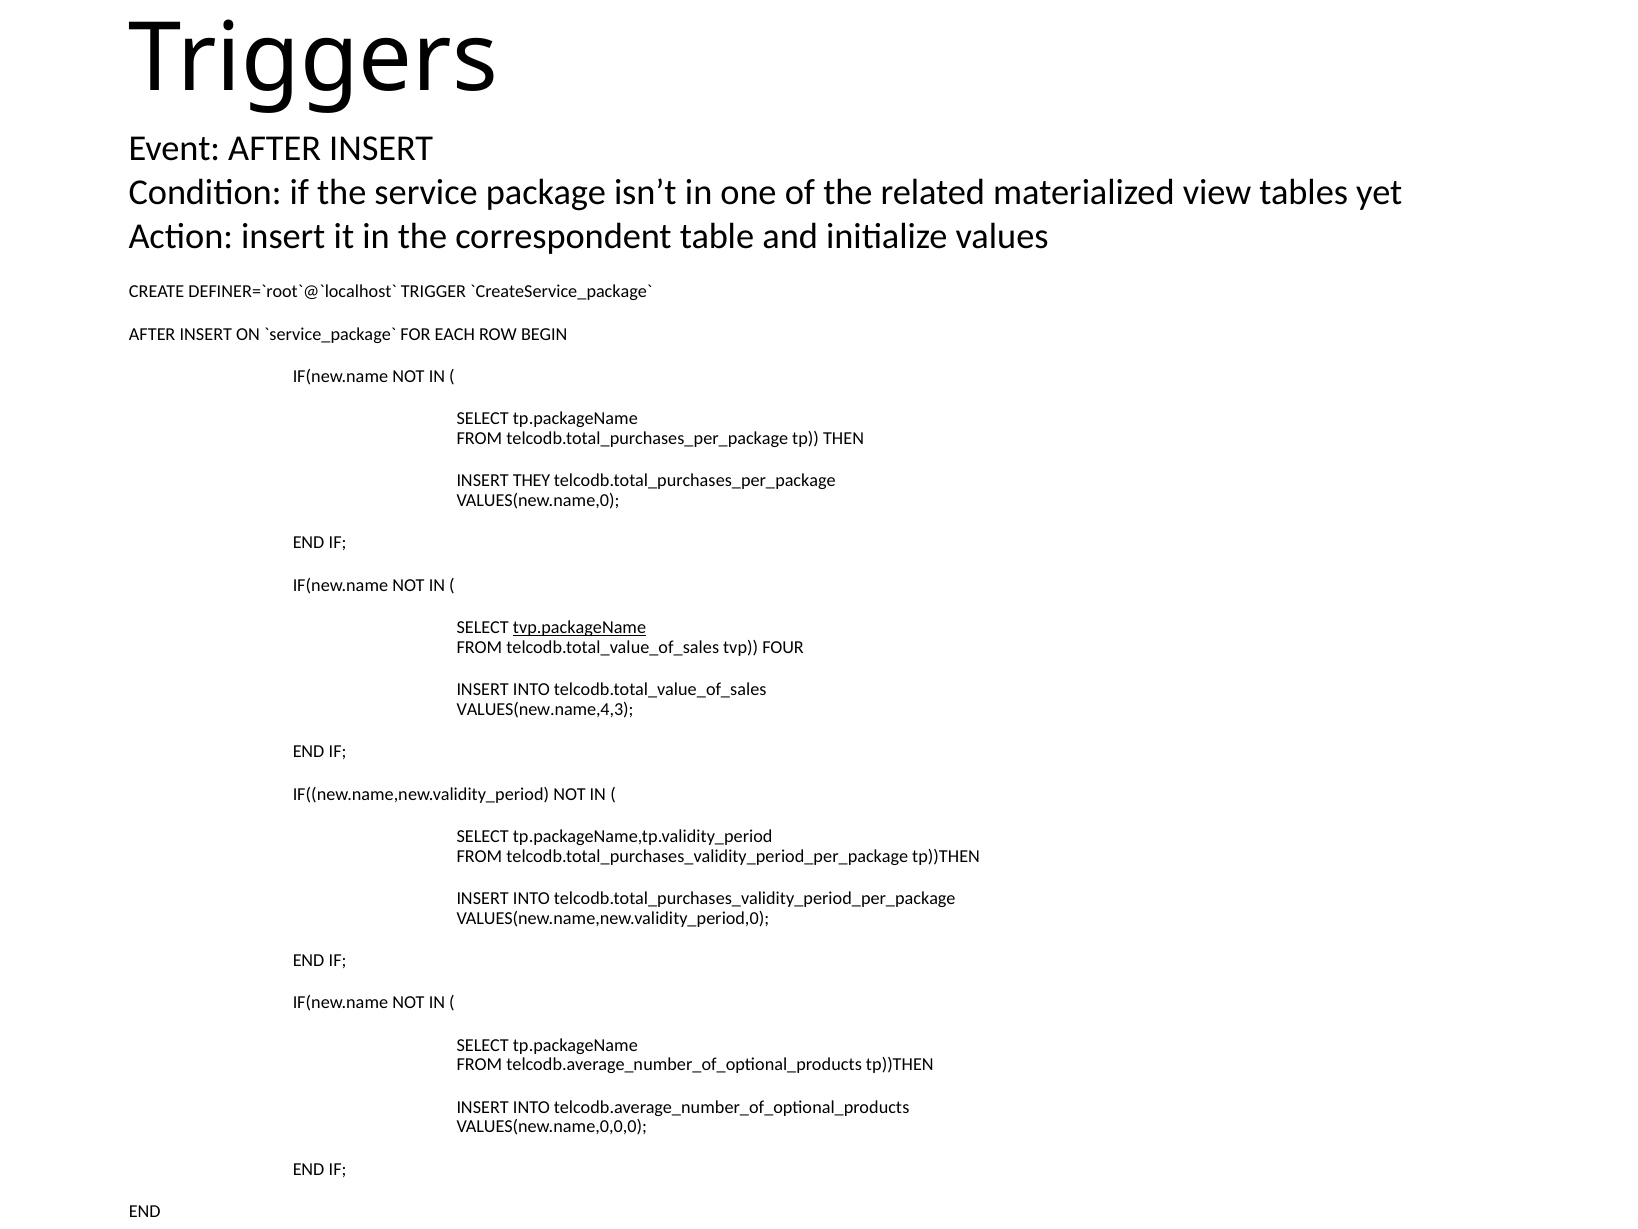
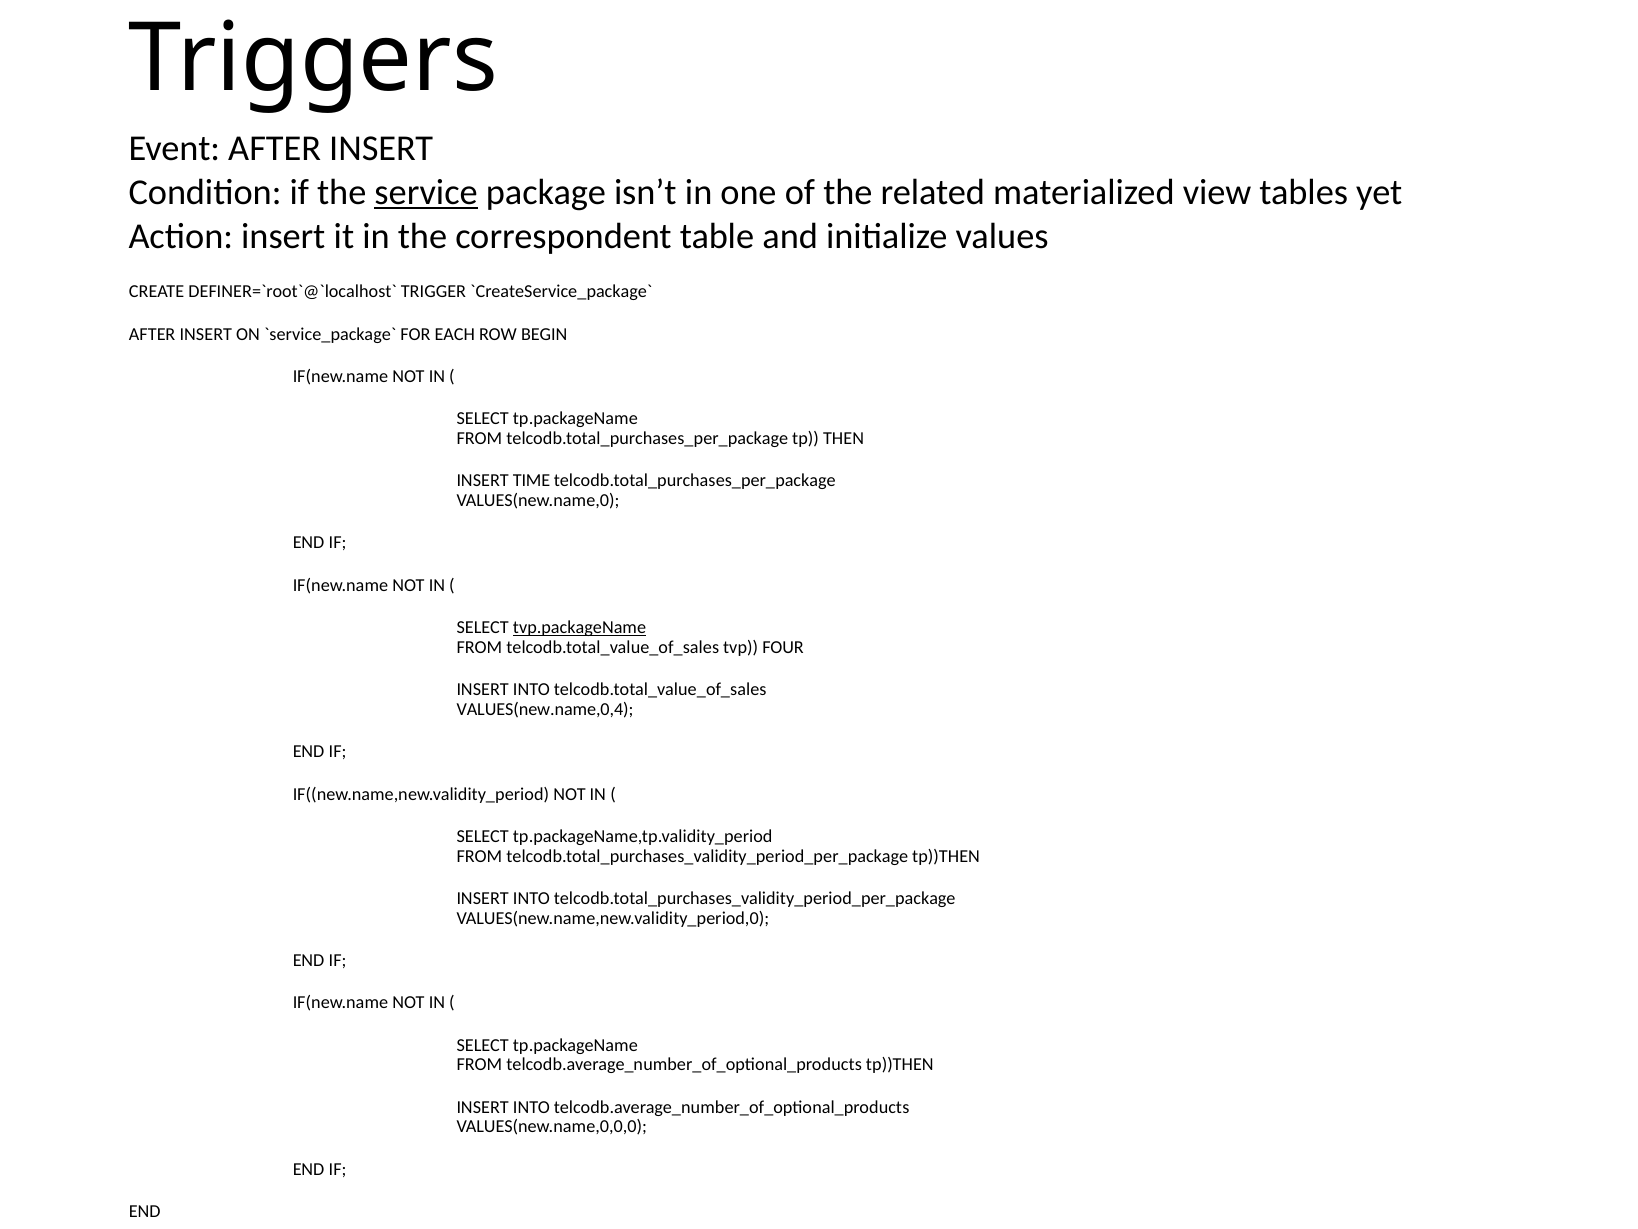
service underline: none -> present
THEY: THEY -> TIME
VALUES(new.name,4,3: VALUES(new.name,4,3 -> VALUES(new.name,0,4
